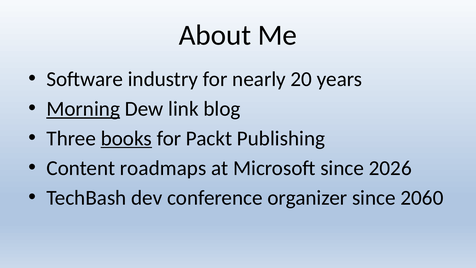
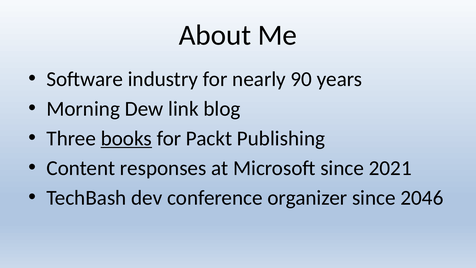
20: 20 -> 90
Morning underline: present -> none
roadmaps: roadmaps -> responses
2026: 2026 -> 2021
2060: 2060 -> 2046
